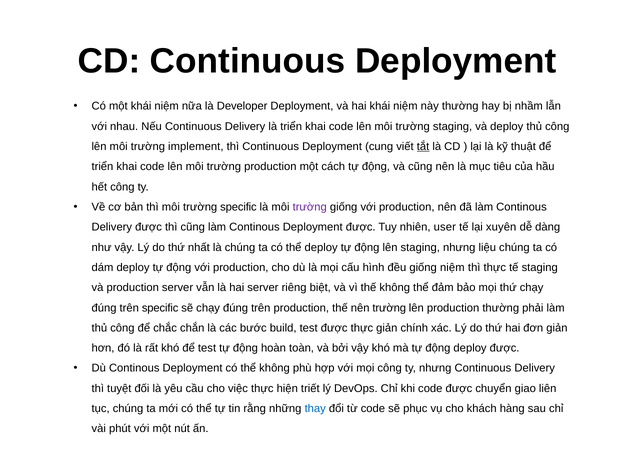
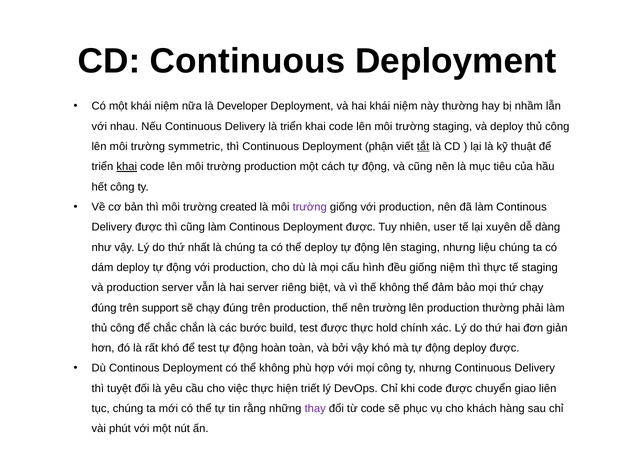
implement: implement -> symmetric
cung: cung -> phận
khai at (127, 167) underline: none -> present
trường specific: specific -> created
trên specific: specific -> support
thực giản: giản -> hold
thay colour: blue -> purple
